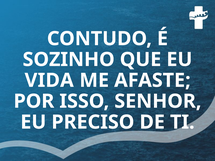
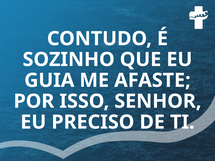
VIDA: VIDA -> GUIA
